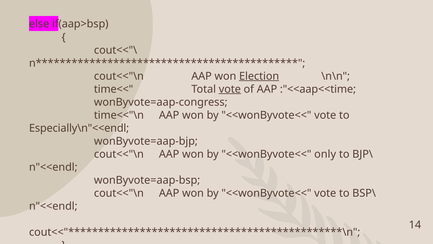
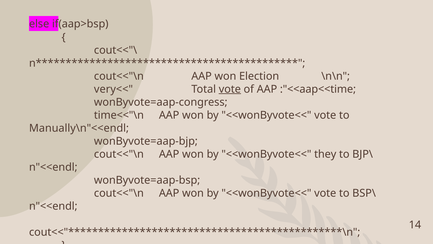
Election underline: present -> none
time<<: time<< -> very<<
Especially\n"<<endl: Especially\n"<<endl -> Manually\n"<<endl
only: only -> they
